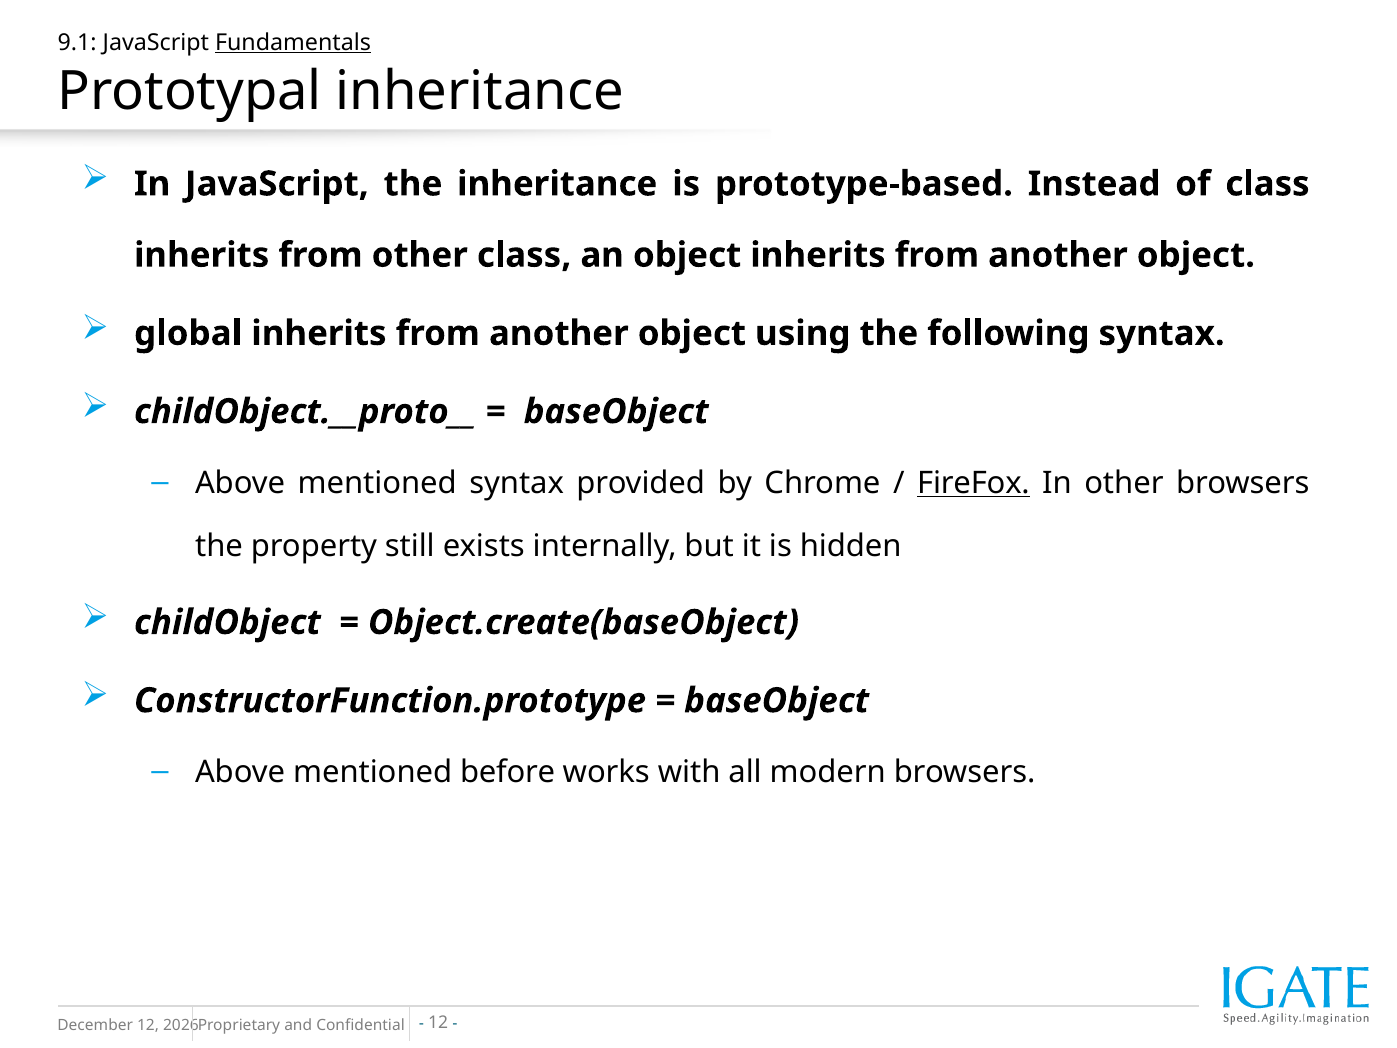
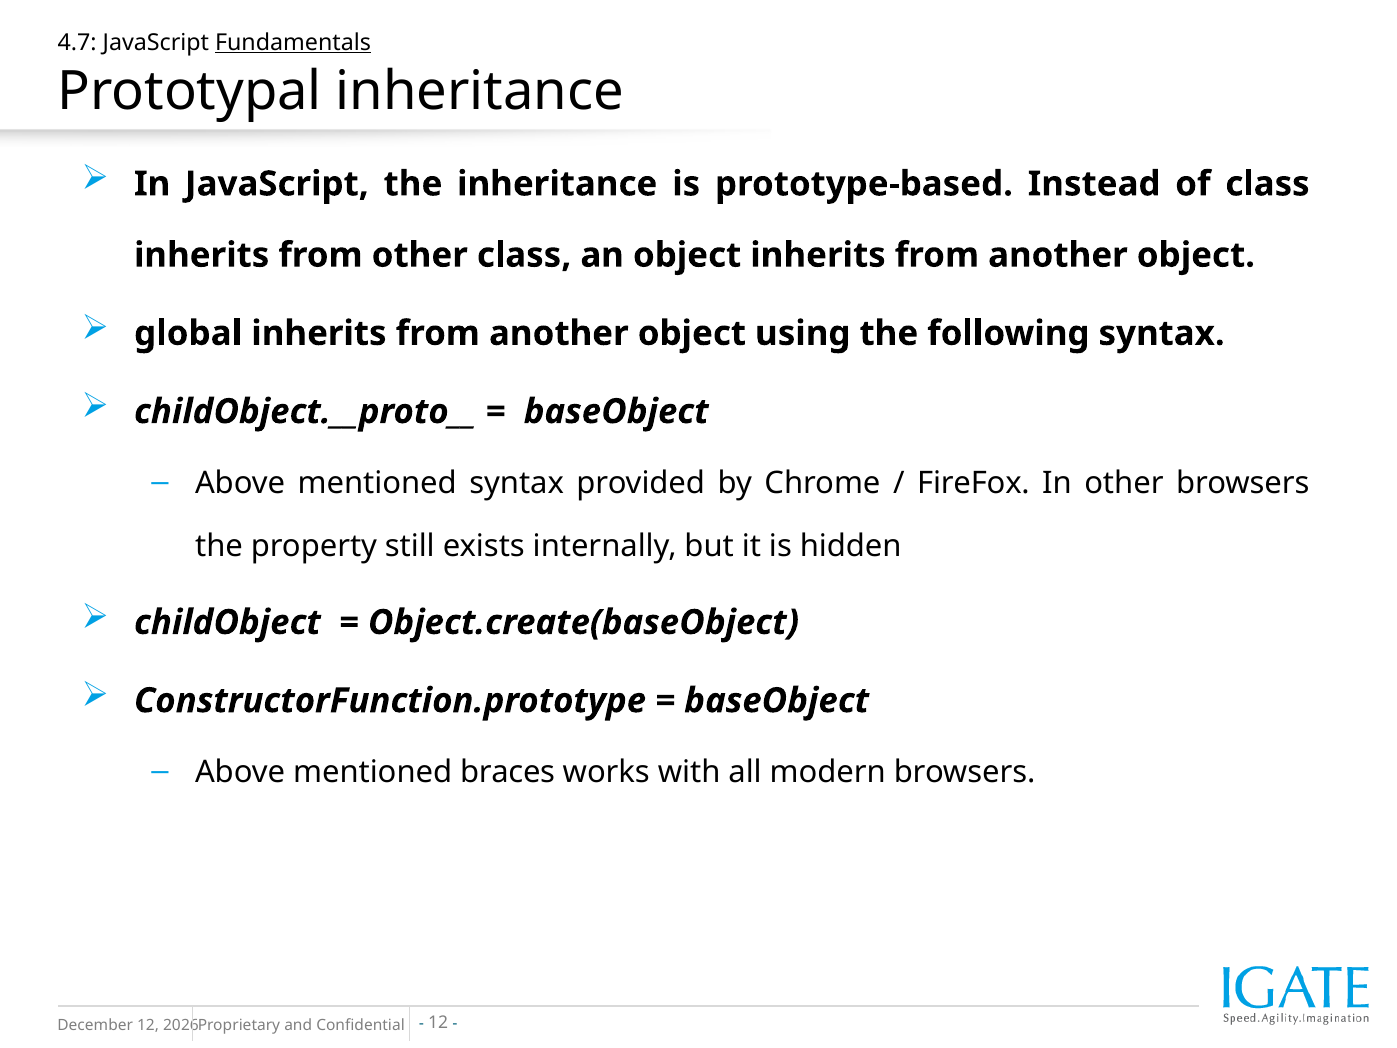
9.1: 9.1 -> 4.7
FireFox underline: present -> none
before: before -> braces
